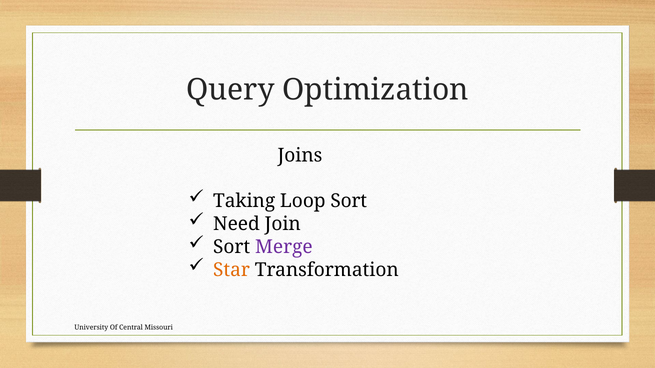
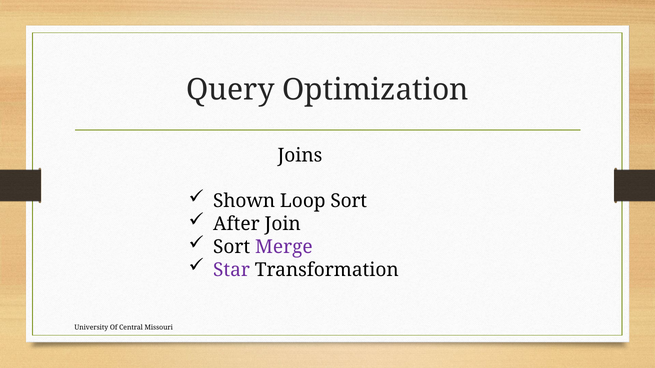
Taking: Taking -> Shown
Need: Need -> After
Star colour: orange -> purple
